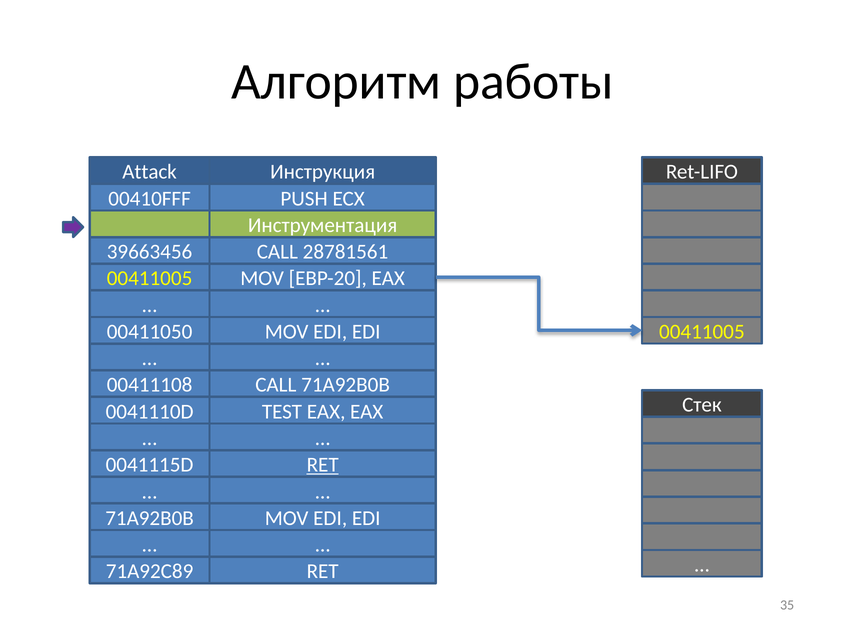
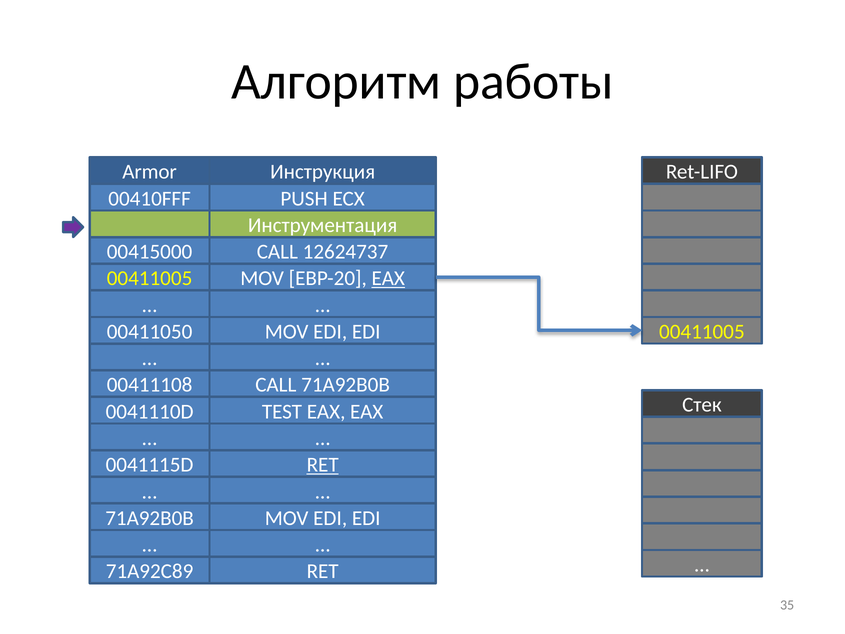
Attack: Attack -> Armor
39663456: 39663456 -> 00415000
28781561: 28781561 -> 12624737
EAX at (388, 278) underline: none -> present
